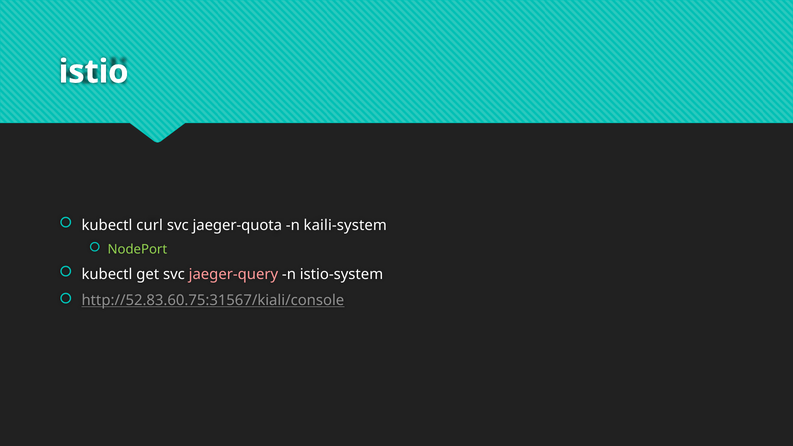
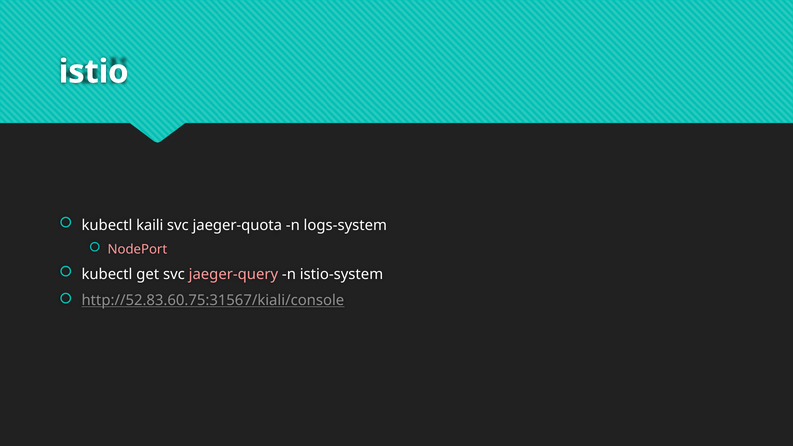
curl: curl -> kaili
kaili-system: kaili-system -> logs-system
NodePort colour: light green -> pink
